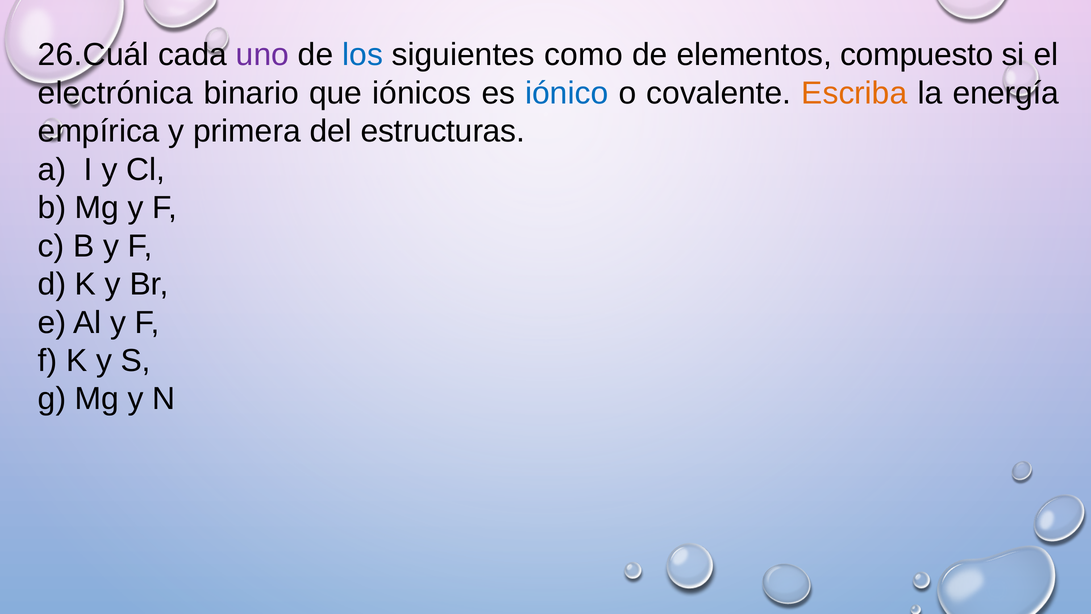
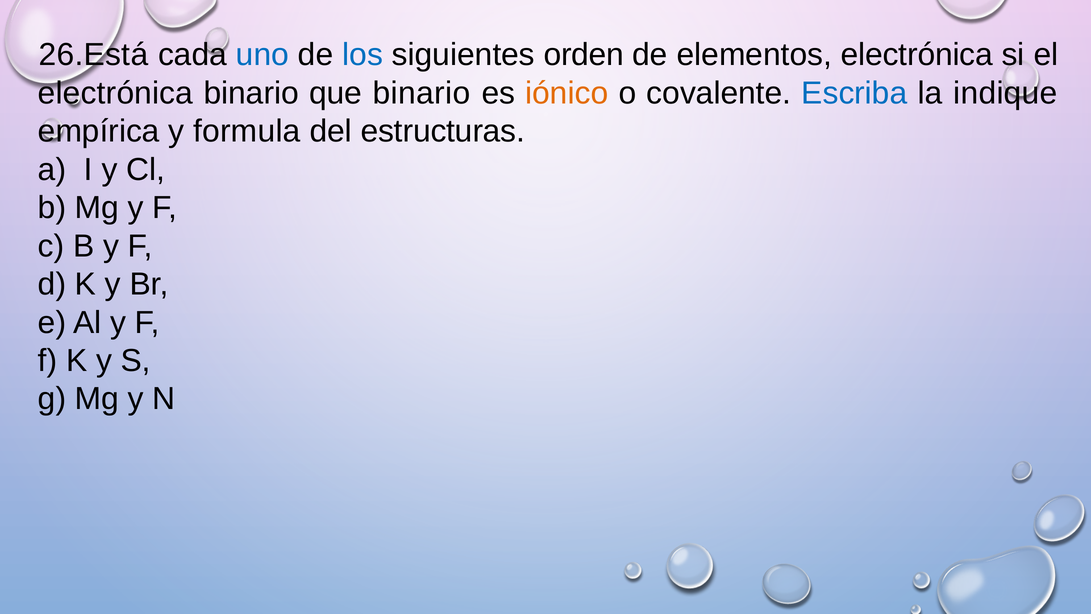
26.Cuál: 26.Cuál -> 26.Está
uno colour: purple -> blue
como: como -> orden
elementos compuesto: compuesto -> electrónica
que iónicos: iónicos -> binario
iónico colour: blue -> orange
Escriba colour: orange -> blue
energía: energía -> indique
primera: primera -> formula
